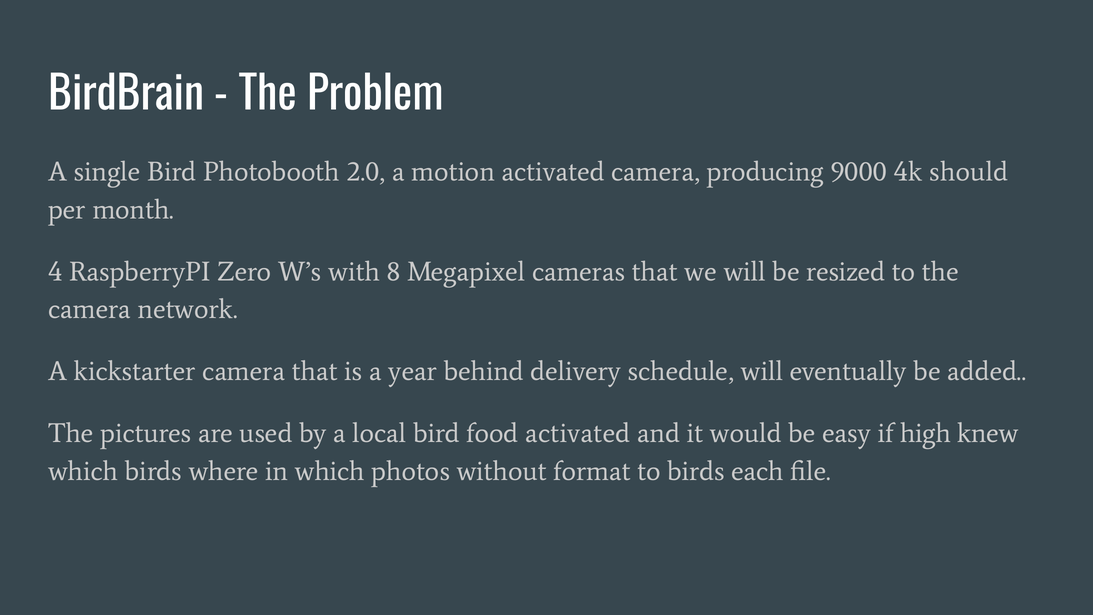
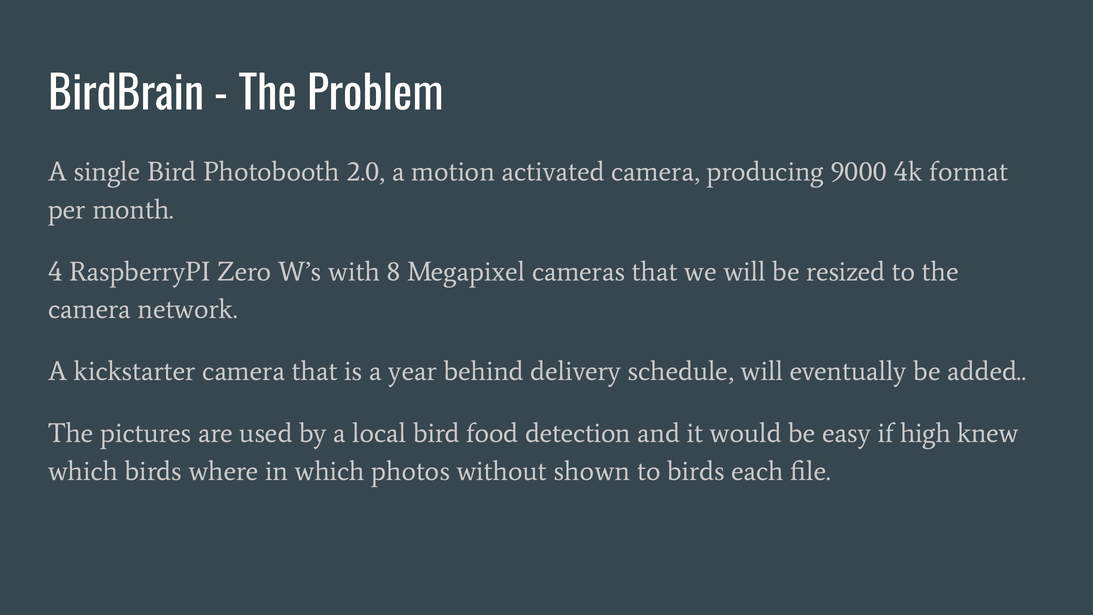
should: should -> format
food activated: activated -> detection
format: format -> shown
